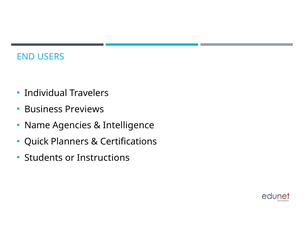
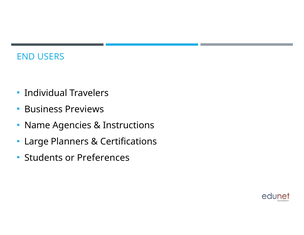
Intelligence: Intelligence -> Instructions
Quick: Quick -> Large
Instructions: Instructions -> Preferences
